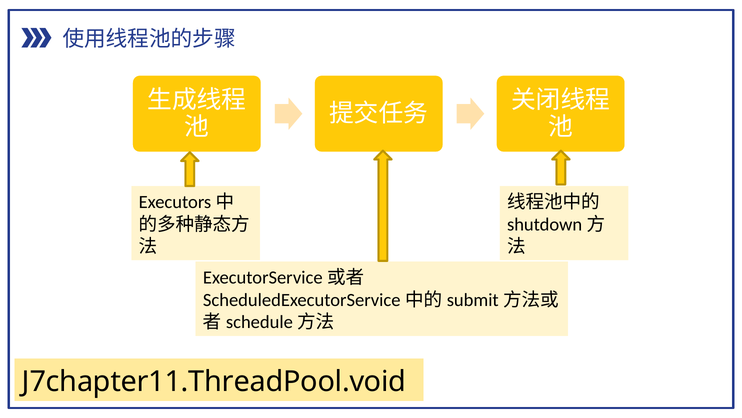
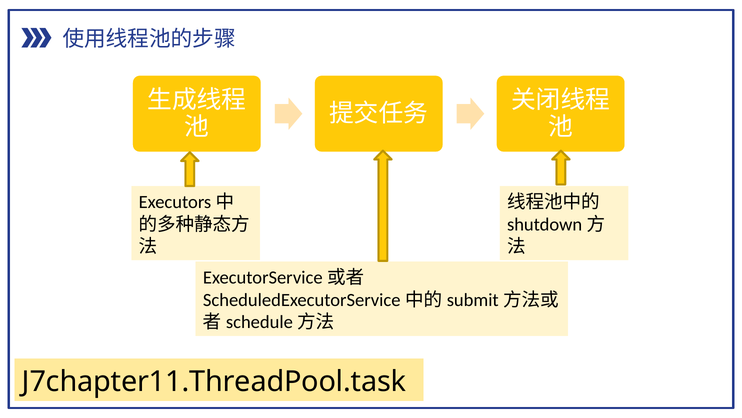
J7chapter11.ThreadPool.void: J7chapter11.ThreadPool.void -> J7chapter11.ThreadPool.task
